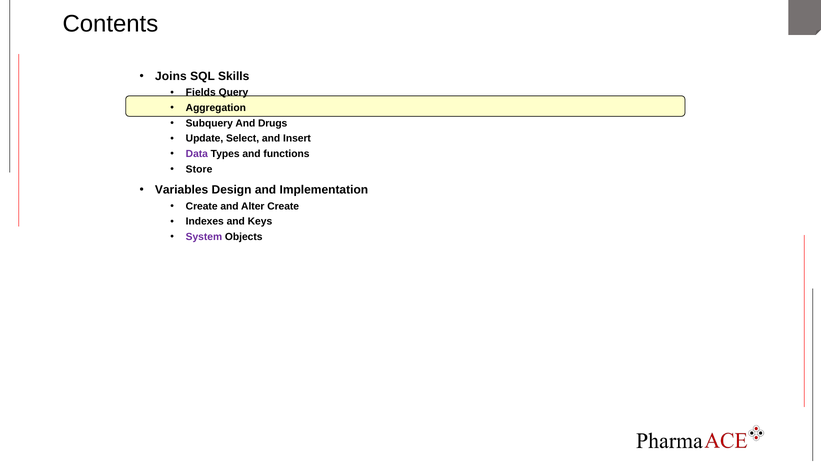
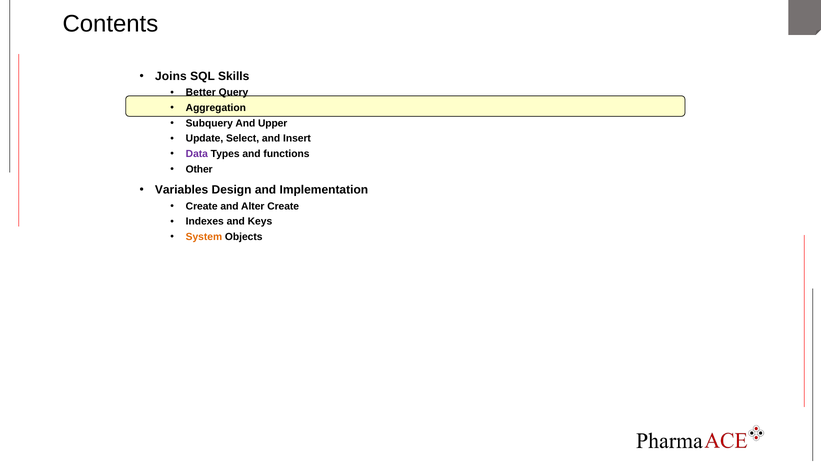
Fields: Fields -> Better
Drugs: Drugs -> Upper
Store: Store -> Other
System colour: purple -> orange
